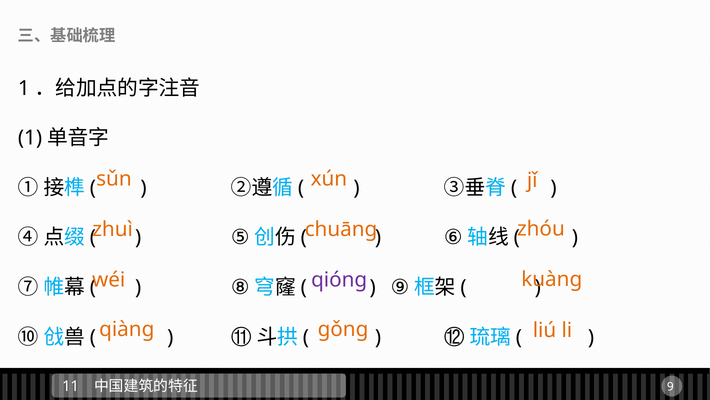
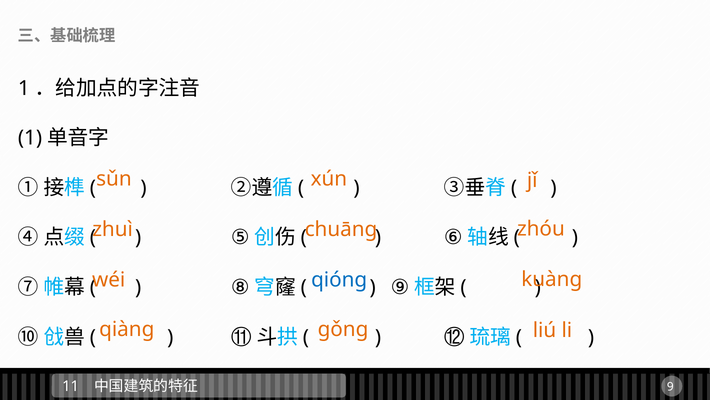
qiónɡ colour: purple -> blue
